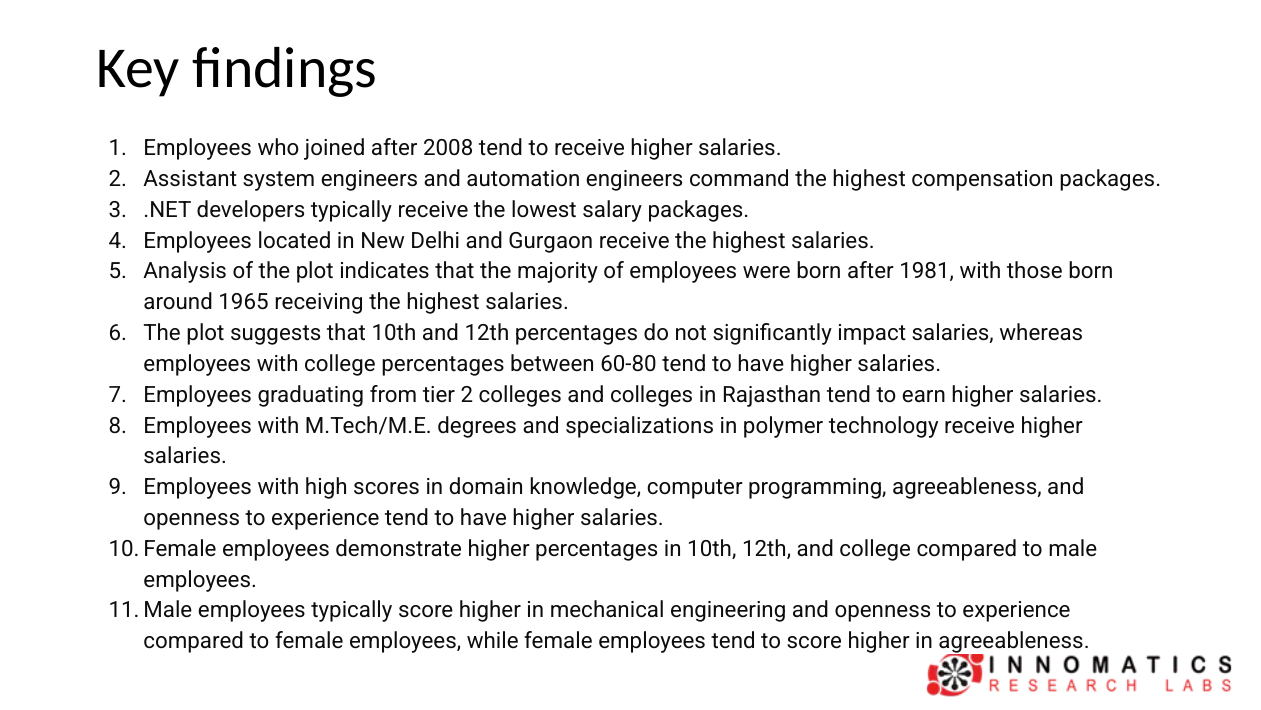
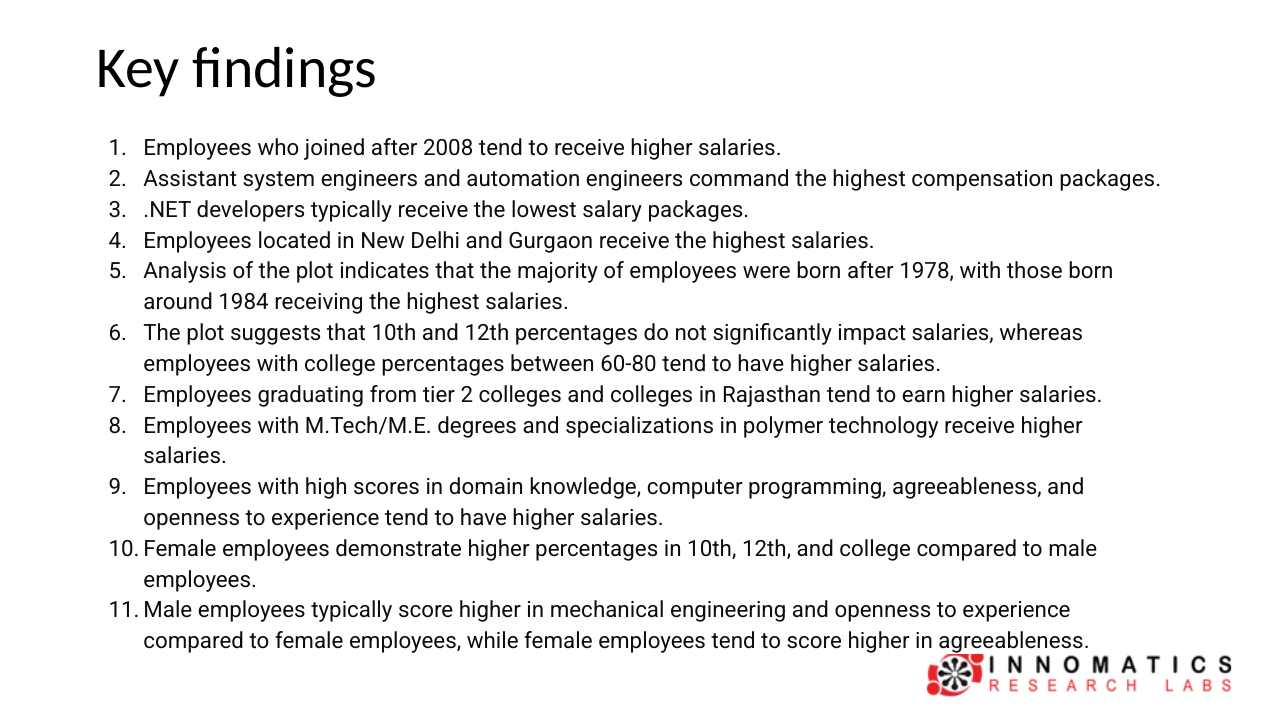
1981: 1981 -> 1978
1965: 1965 -> 1984
